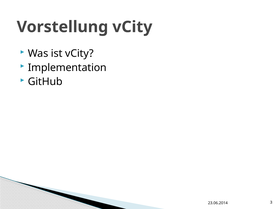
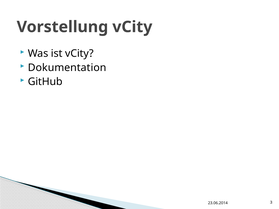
Implementation: Implementation -> Dokumentation
